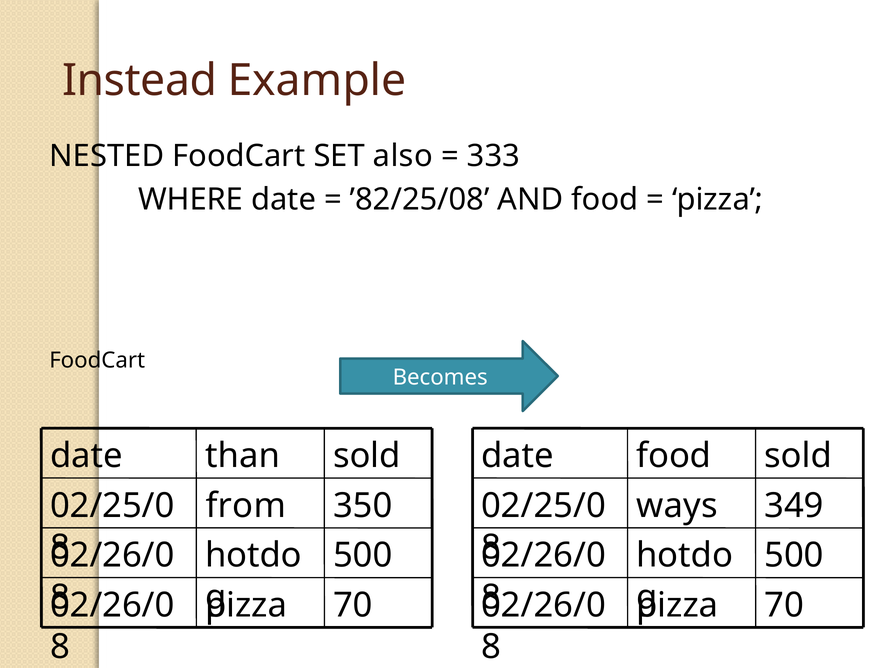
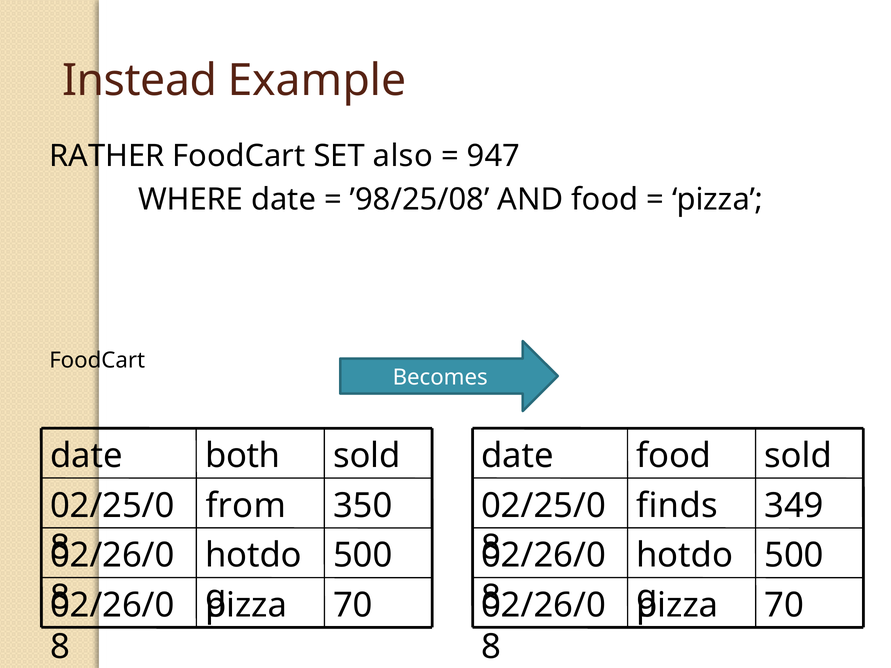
NESTED: NESTED -> RATHER
333: 333 -> 947
’82/25/08: ’82/25/08 -> ’98/25/08
than: than -> both
ways: ways -> finds
